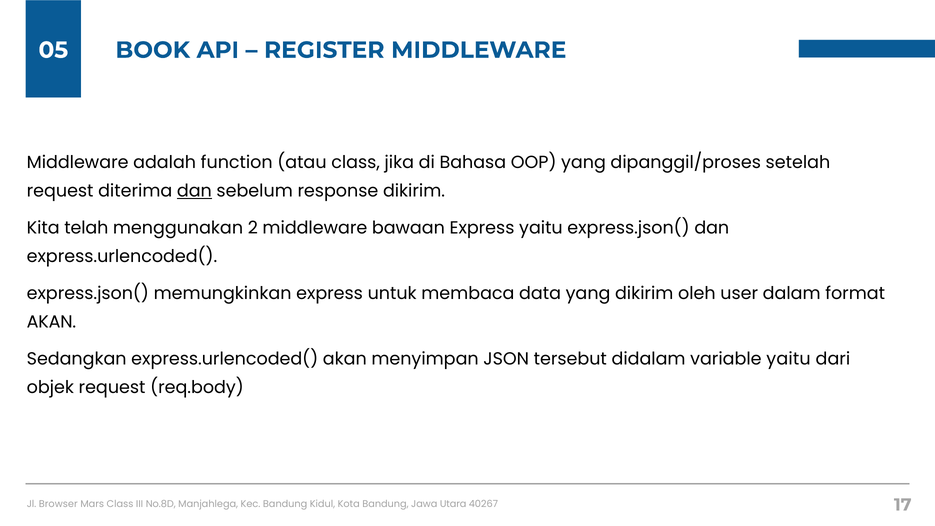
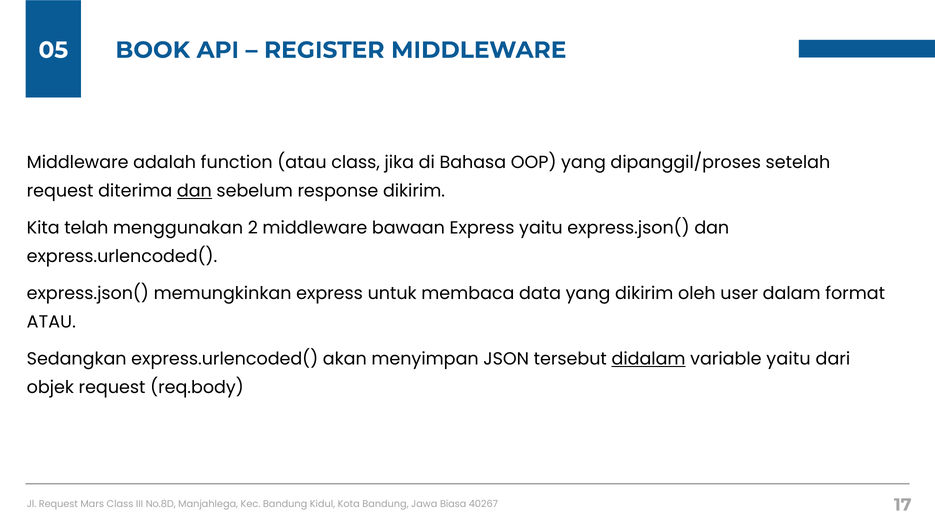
AKAN at (51, 322): AKAN -> ATAU
didalam underline: none -> present
Jl Browser: Browser -> Request
Utara: Utara -> Biasa
